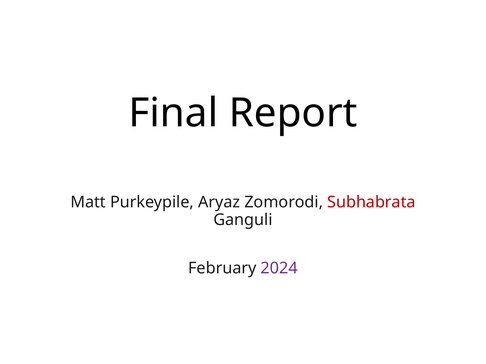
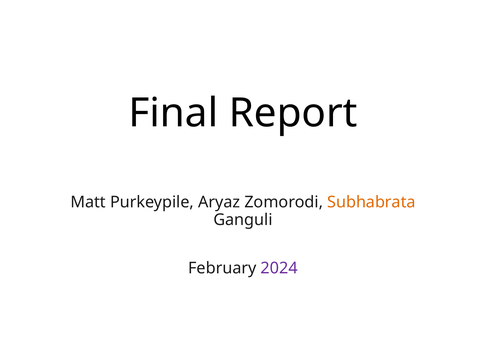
Subhabrata colour: red -> orange
